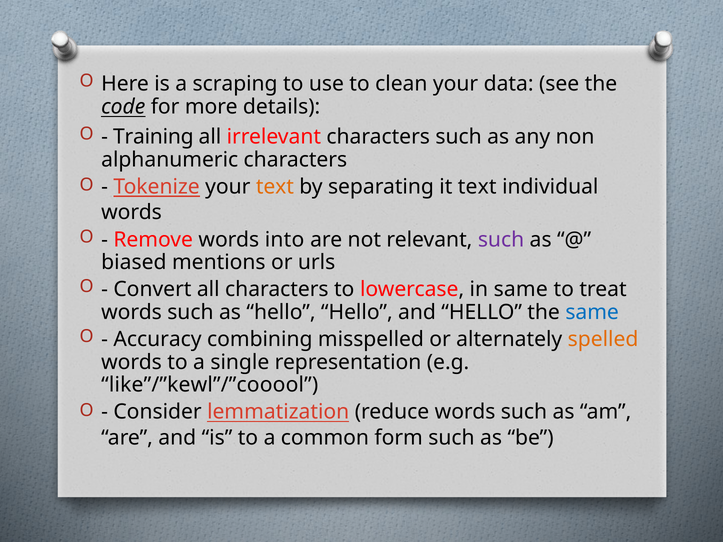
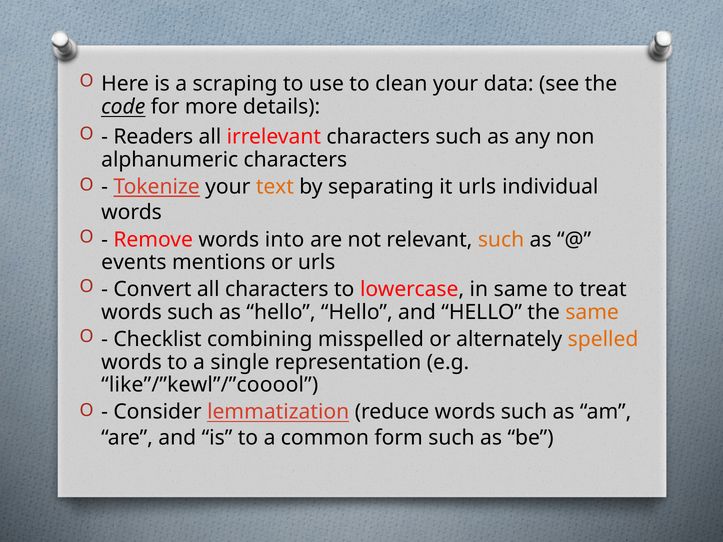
Training: Training -> Readers
it text: text -> urls
such at (501, 240) colour: purple -> orange
biased: biased -> events
same at (592, 312) colour: blue -> orange
Accuracy: Accuracy -> Checklist
